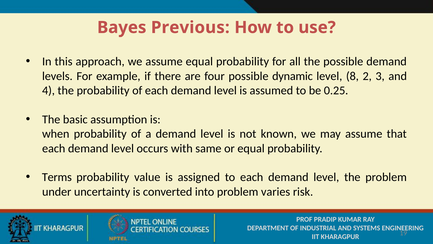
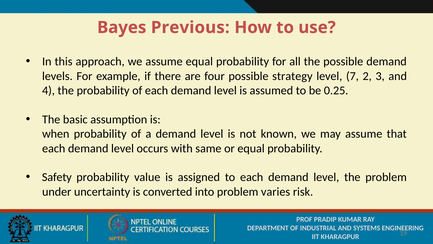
dynamic: dynamic -> strategy
8: 8 -> 7
Terms: Terms -> Safety
